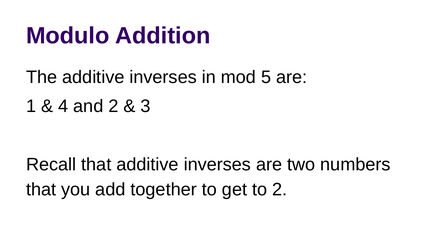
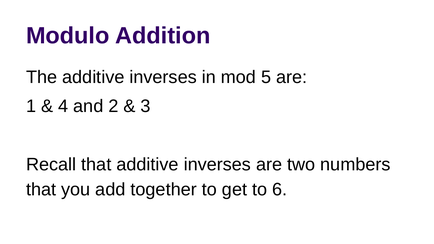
to 2: 2 -> 6
